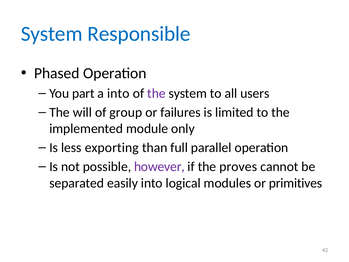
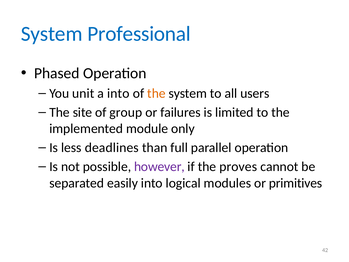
Responsible: Responsible -> Professional
part: part -> unit
the at (156, 93) colour: purple -> orange
will: will -> site
exporting: exporting -> deadlines
